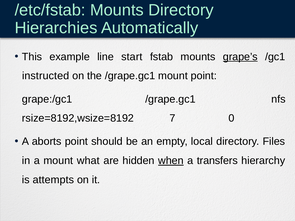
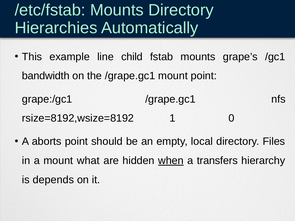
start: start -> child
grape’s underline: present -> none
instructed: instructed -> bandwidth
7: 7 -> 1
attempts: attempts -> depends
